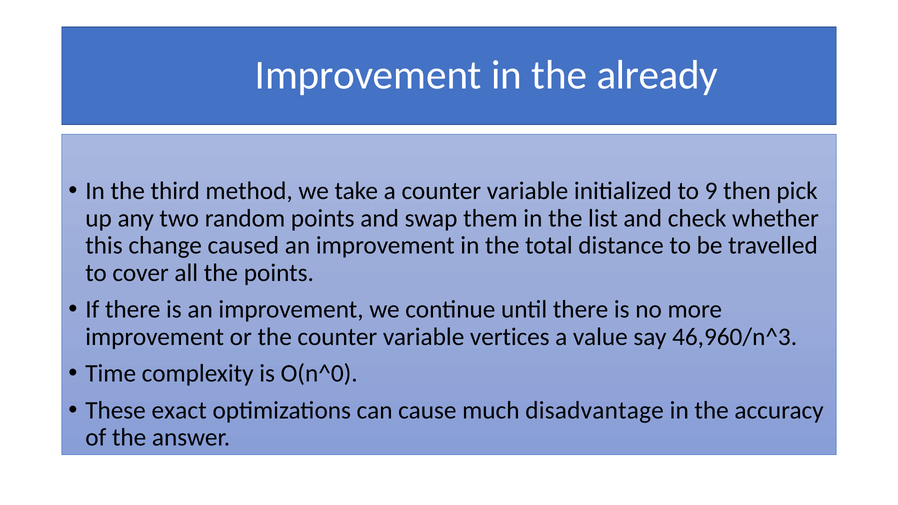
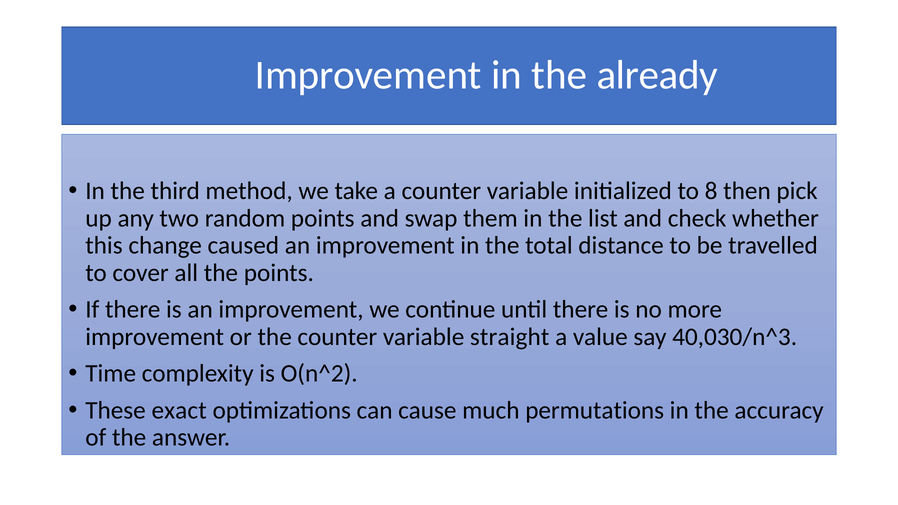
9: 9 -> 8
vertices: vertices -> straight
46,960/n^3: 46,960/n^3 -> 40,030/n^3
O(n^0: O(n^0 -> O(n^2
disadvantage: disadvantage -> permutations
